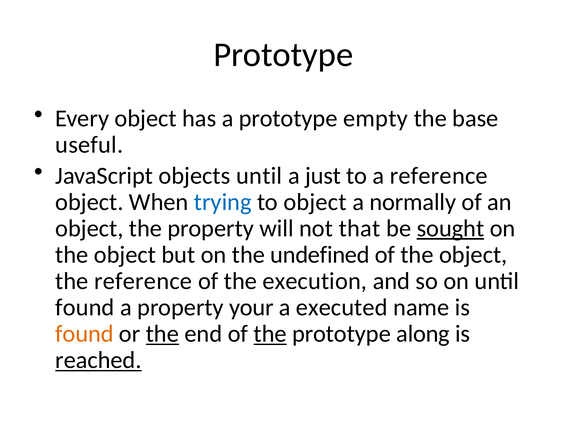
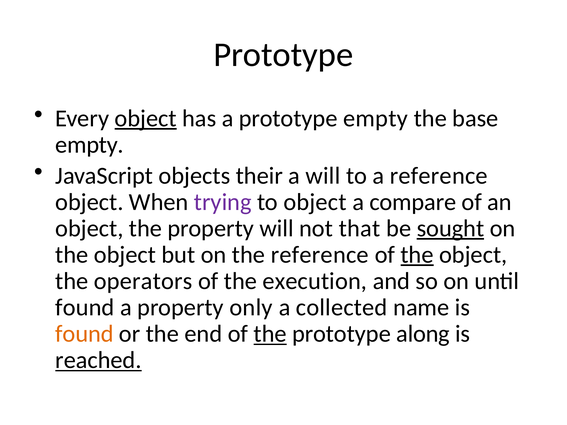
object at (146, 118) underline: none -> present
useful at (89, 145): useful -> empty
objects until: until -> their
a just: just -> will
trying colour: blue -> purple
normally: normally -> compare
the undefined: undefined -> reference
the at (417, 255) underline: none -> present
the reference: reference -> operators
your: your -> only
executed: executed -> collected
the at (162, 334) underline: present -> none
